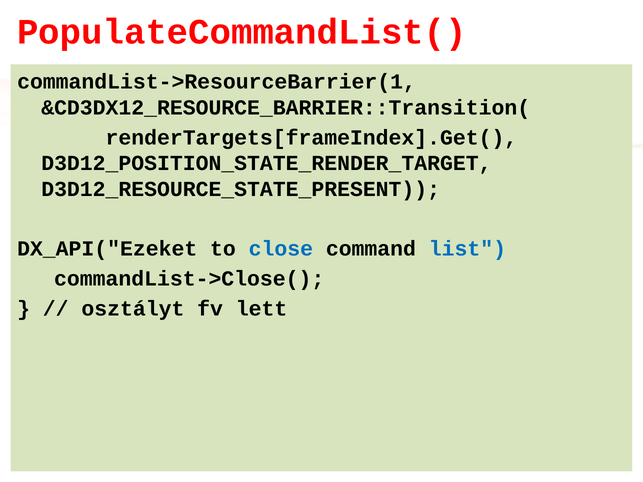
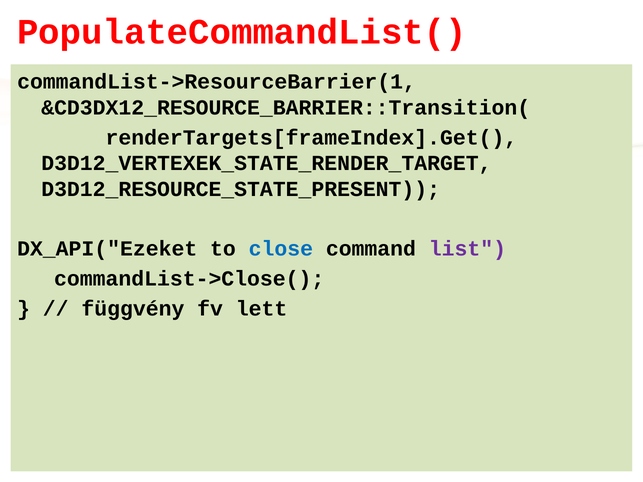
D3D12_POSITION_STATE_RENDER_TARGET: D3D12_POSITION_STATE_RENDER_TARGET -> D3D12_VERTEXEK_STATE_RENDER_TARGET
list colour: blue -> purple
osztályt: osztályt -> függvény
